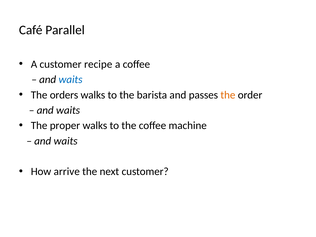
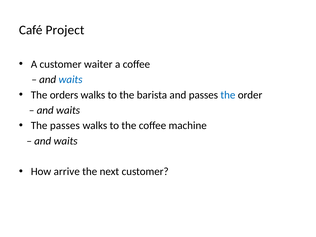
Parallel: Parallel -> Project
recipe: recipe -> waiter
the at (228, 95) colour: orange -> blue
The proper: proper -> passes
